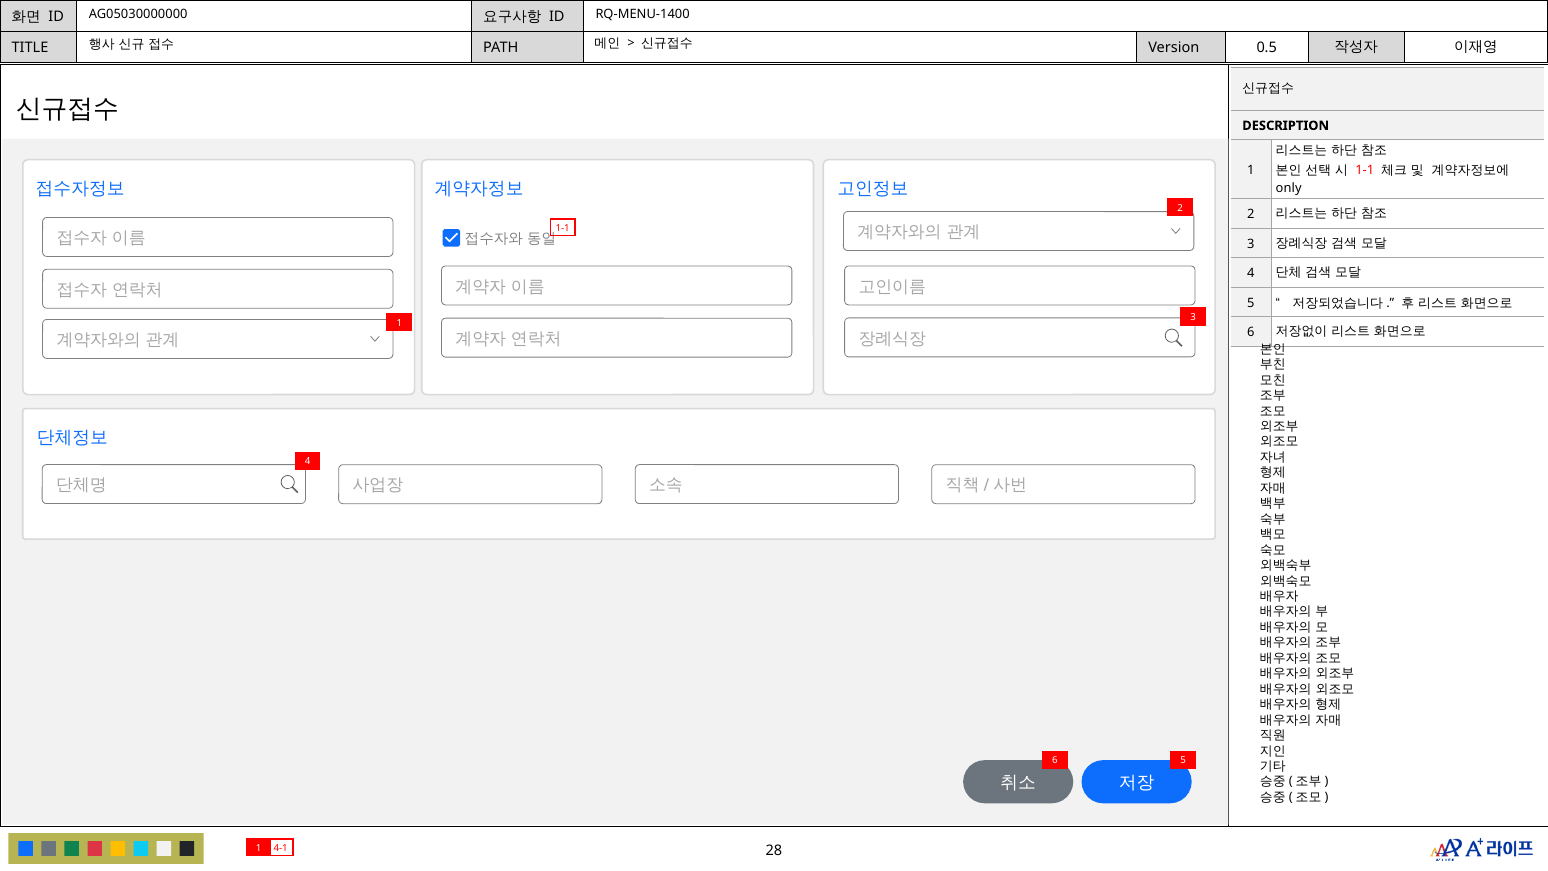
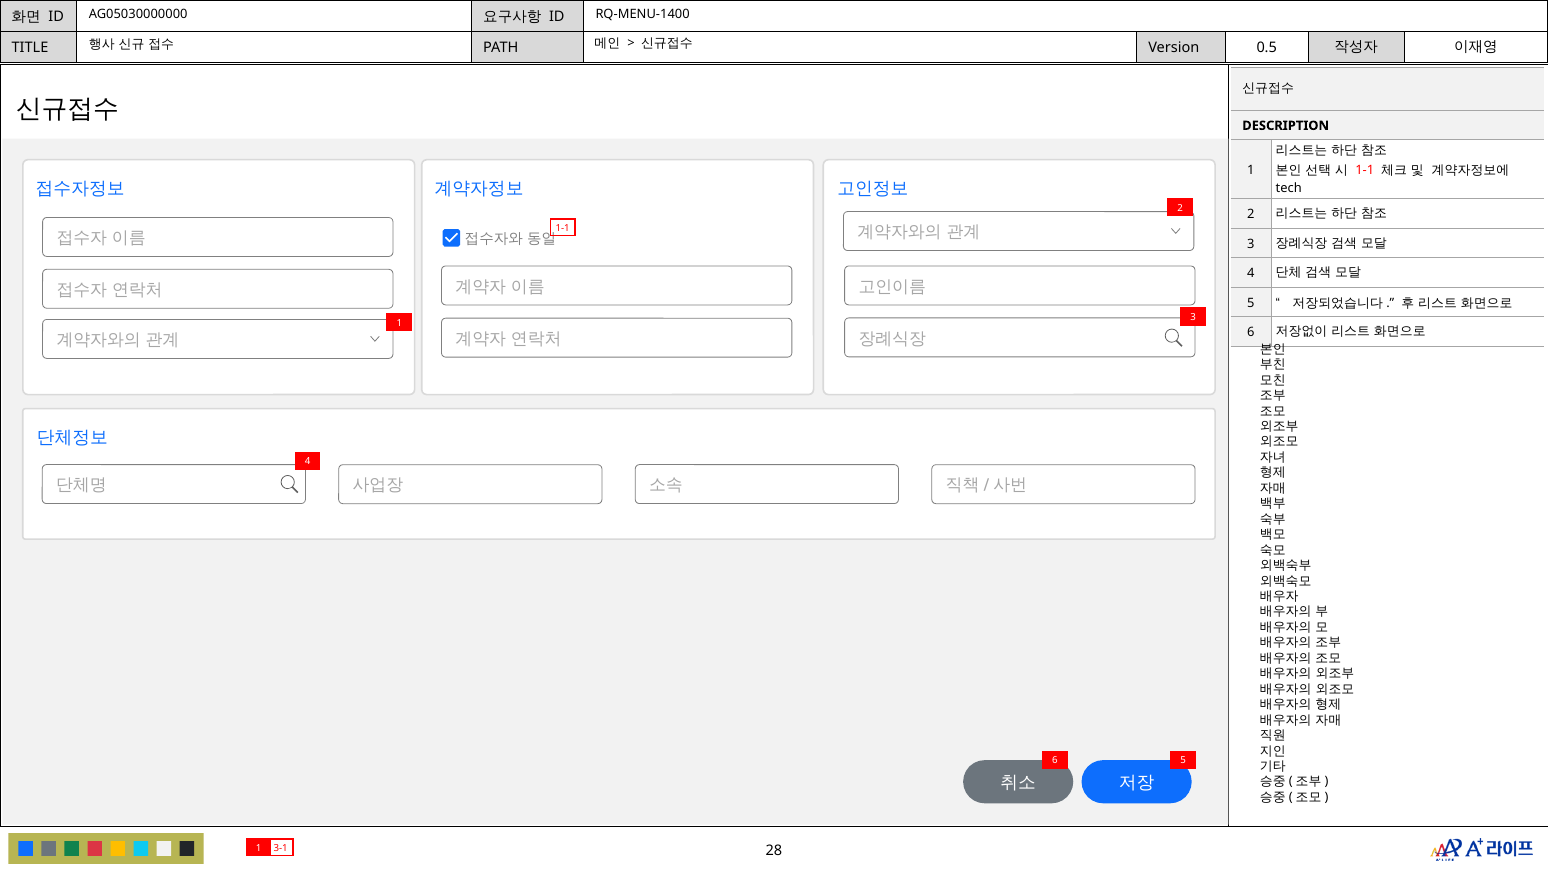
only: only -> tech
4-1: 4-1 -> 3-1
